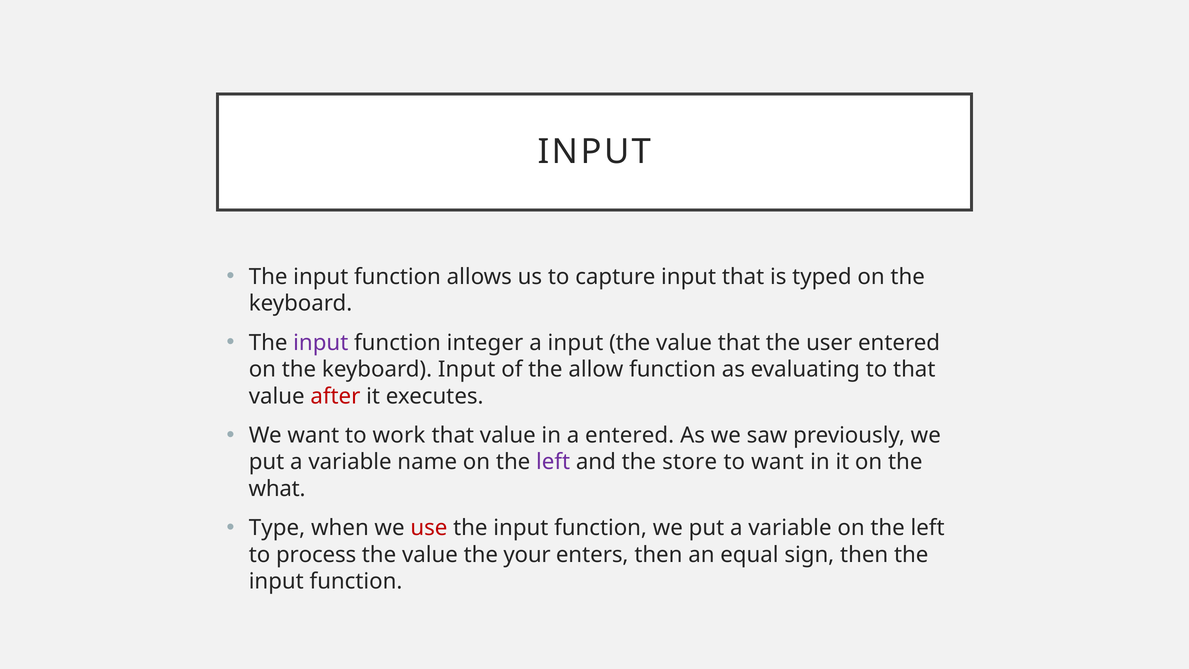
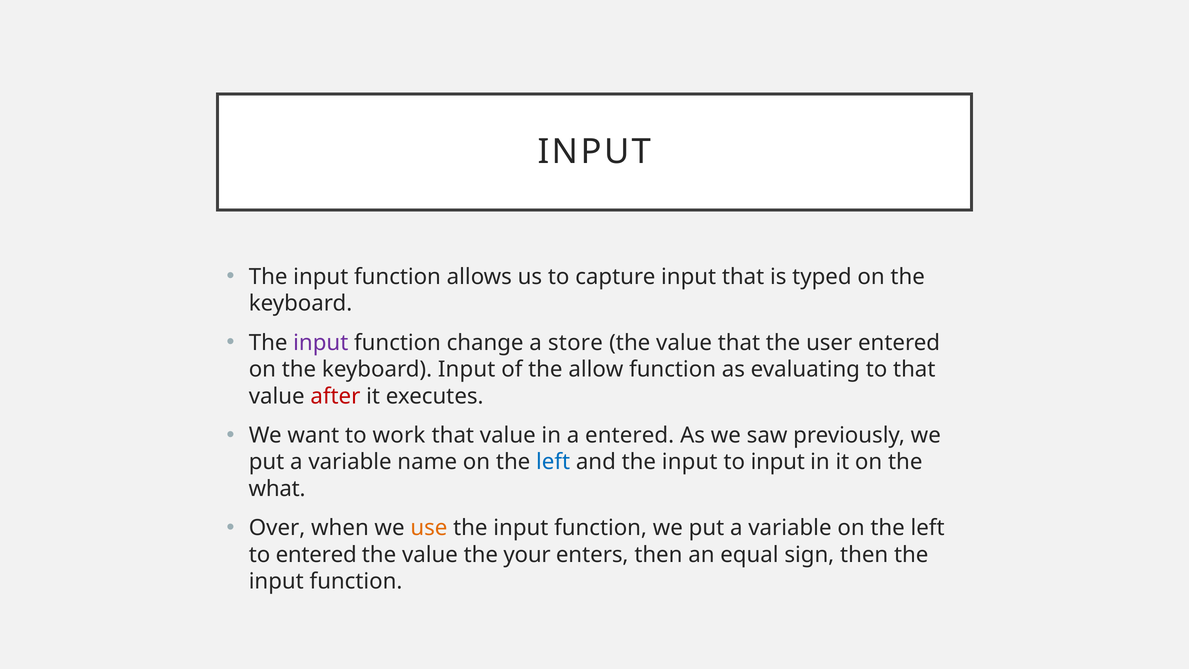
integer: integer -> change
a input: input -> store
left at (553, 462) colour: purple -> blue
and the store: store -> input
to want: want -> input
Type: Type -> Over
use colour: red -> orange
to process: process -> entered
